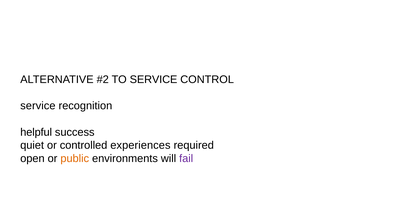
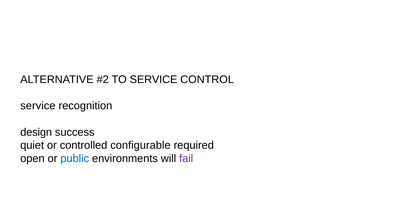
helpful: helpful -> design
experiences: experiences -> configurable
public colour: orange -> blue
